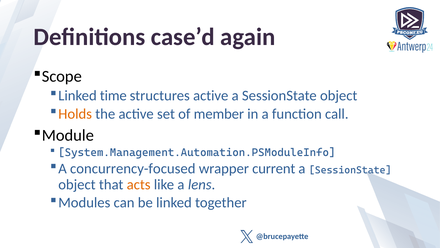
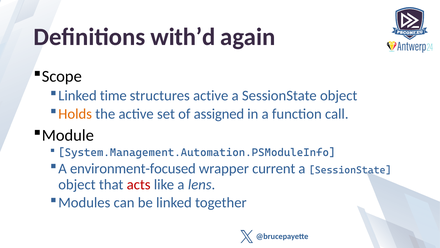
case’d: case’d -> with’d
member: member -> assigned
concurrency-focused: concurrency-focused -> environment-focused
acts colour: orange -> red
